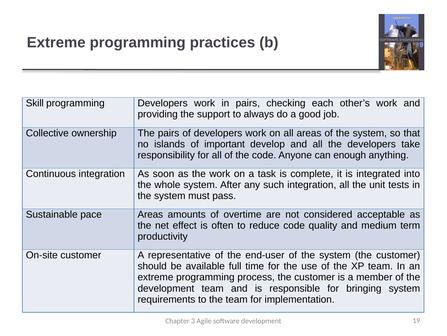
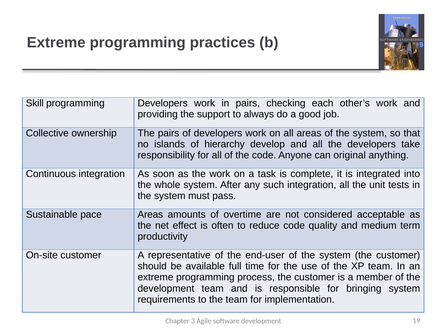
important: important -> hierarchy
enough: enough -> original
